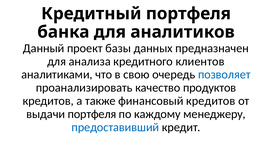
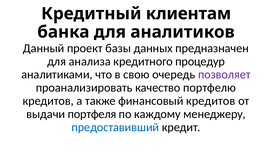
Кредитный портфеля: портфеля -> клиентам
клиентов: клиентов -> процедур
позволяет colour: blue -> purple
продуктов: продуктов -> портфелю
